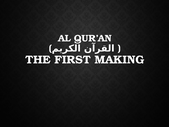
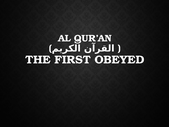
MAKING: MAKING -> OBEYED
